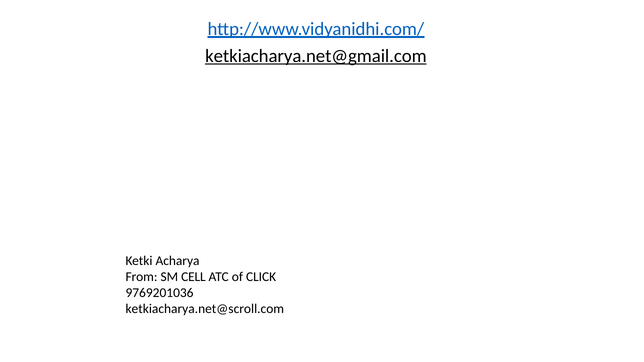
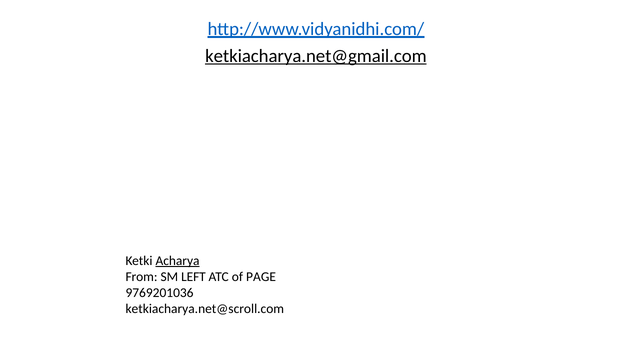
Acharya underline: none -> present
CELL: CELL -> LEFT
CLICK: CLICK -> PAGE
